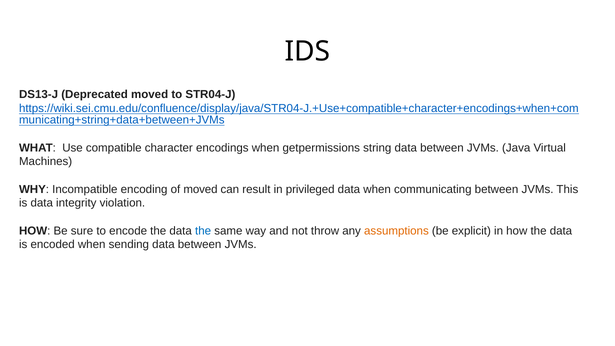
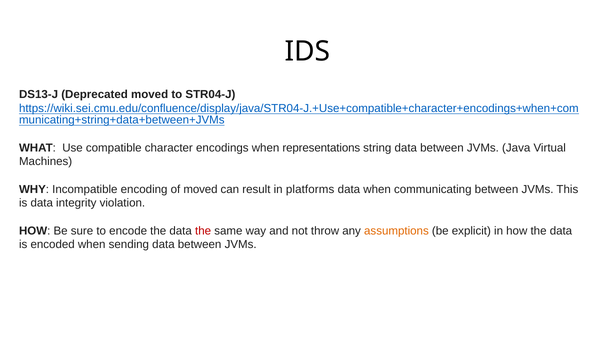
getpermissions: getpermissions -> representations
privileged: privileged -> platforms
the at (203, 231) colour: blue -> red
